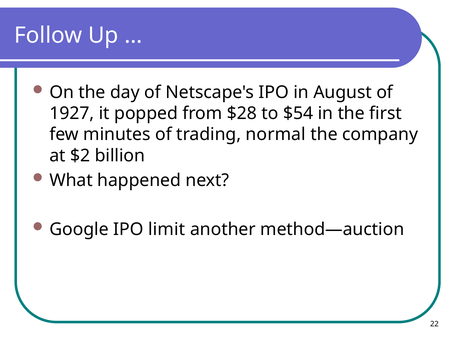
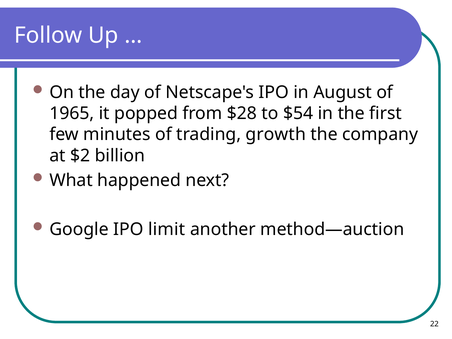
1927: 1927 -> 1965
normal: normal -> growth
